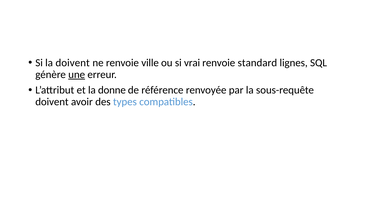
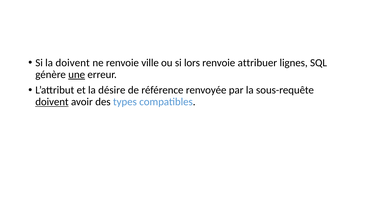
vrai: vrai -> lors
standard: standard -> attribuer
donne: donne -> désire
doivent at (52, 102) underline: none -> present
